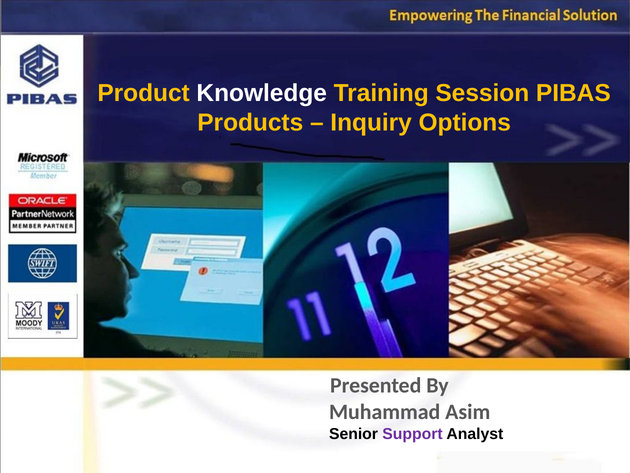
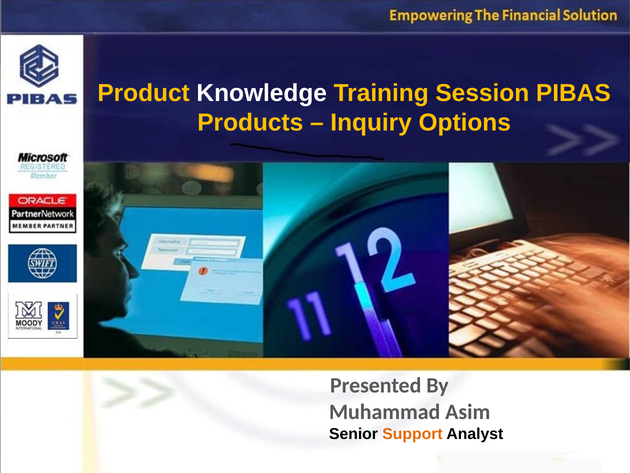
Support colour: purple -> orange
